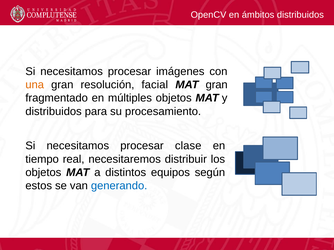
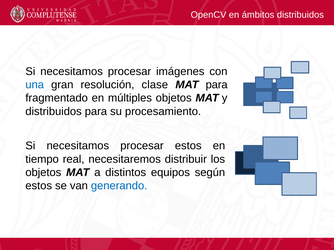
una colour: orange -> blue
facial: facial -> clase
MAT gran: gran -> para
procesar clase: clase -> estos
